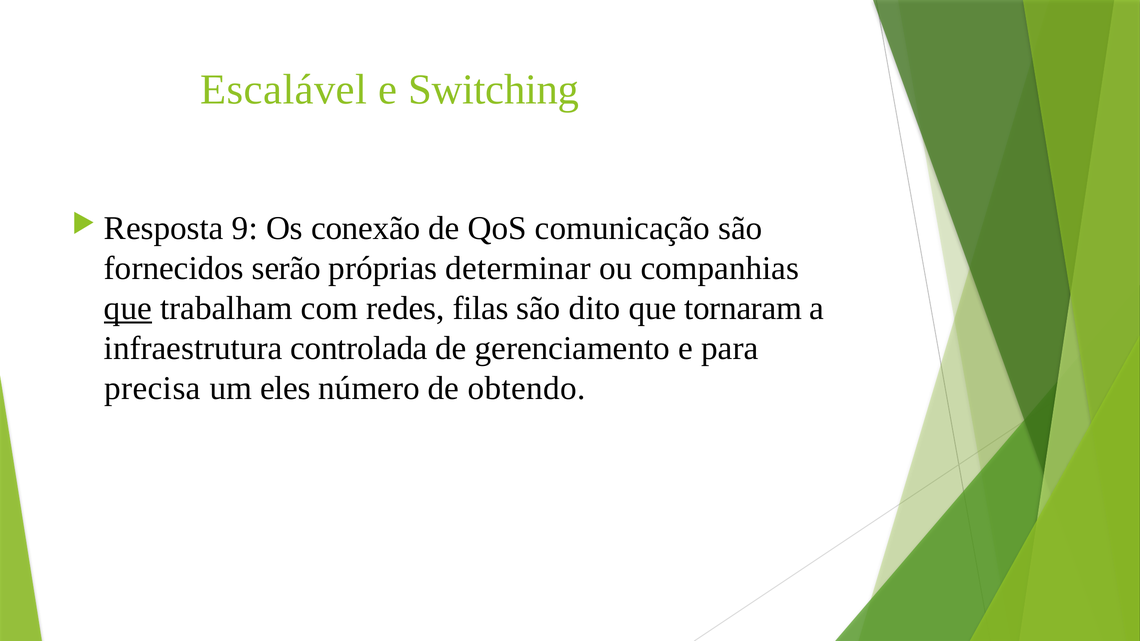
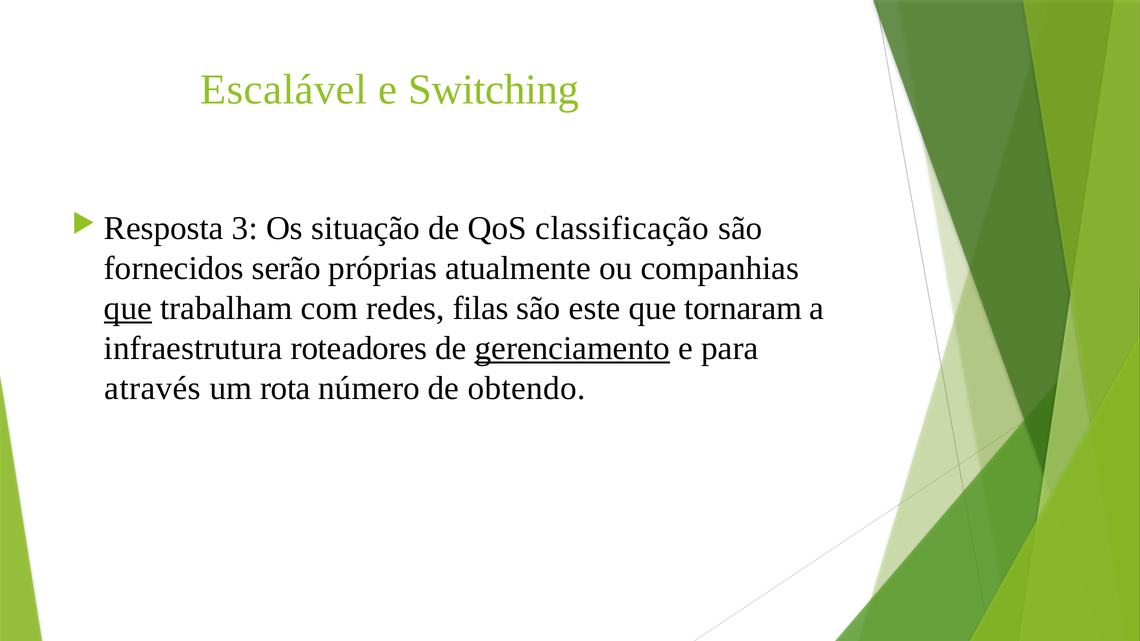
9: 9 -> 3
conexão: conexão -> situação
comunicação: comunicação -> classificação
determinar: determinar -> atualmente
dito: dito -> este
controlada: controlada -> roteadores
gerenciamento underline: none -> present
precisa: precisa -> através
eles: eles -> rota
